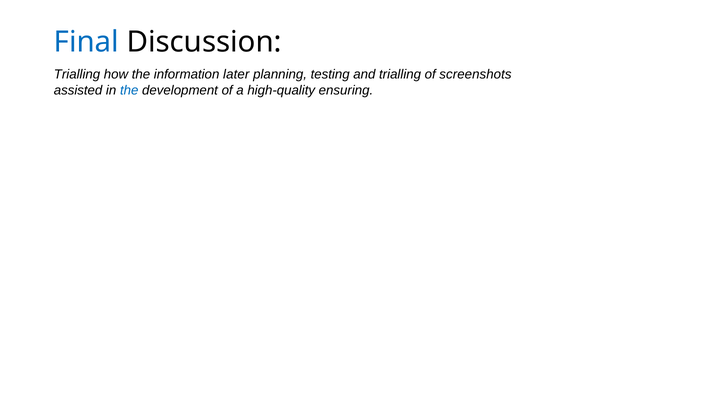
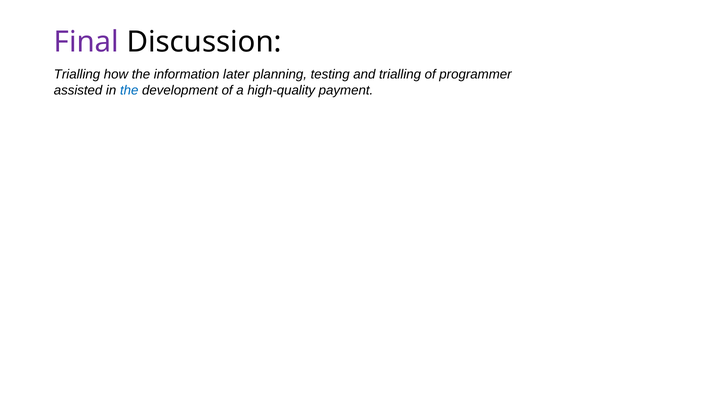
Final colour: blue -> purple
screenshots: screenshots -> programmer
ensuring: ensuring -> payment
